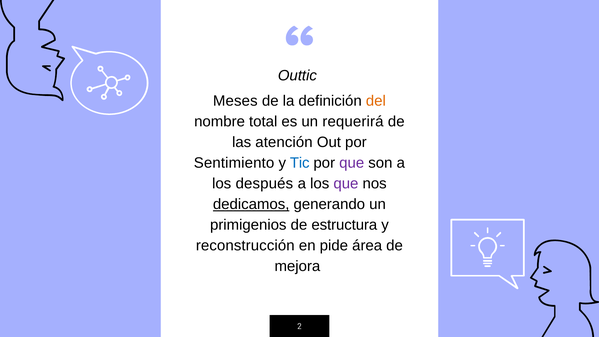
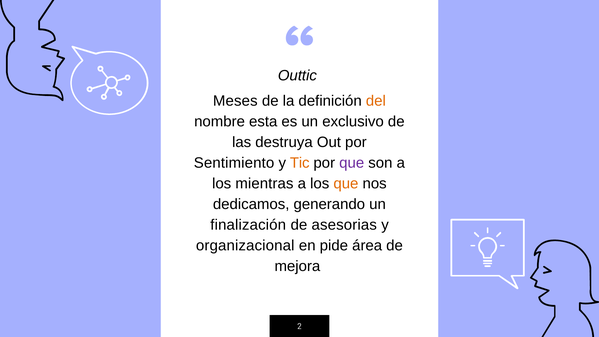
total: total -> esta
requerirá: requerirá -> exclusivo
atención: atención -> destruya
Tic colour: blue -> orange
después: después -> mientras
que at (346, 184) colour: purple -> orange
dedicamos underline: present -> none
primigenios: primigenios -> finalización
estructura: estructura -> asesorias
reconstrucción: reconstrucción -> organizacional
